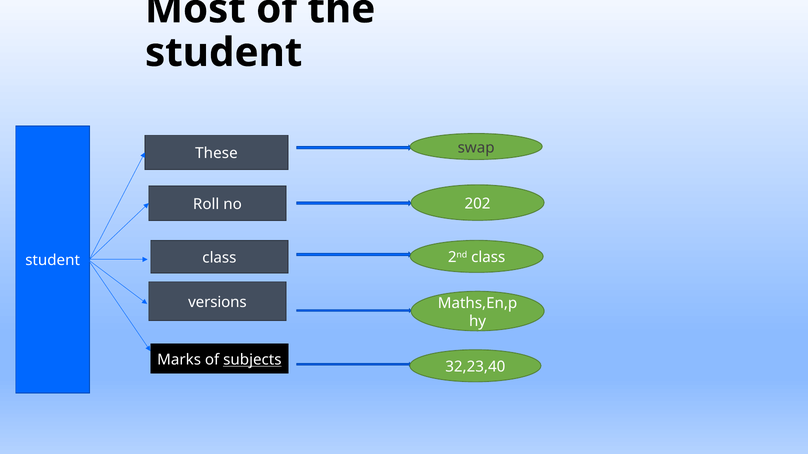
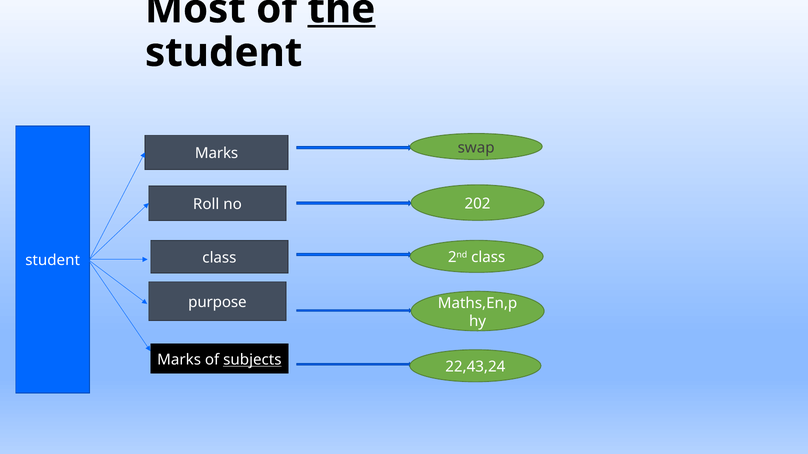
the underline: none -> present
These at (216, 154): These -> Marks
versions: versions -> purpose
32,23,40: 32,23,40 -> 22,43,24
